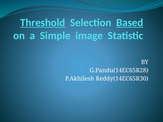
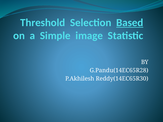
Threshold underline: present -> none
